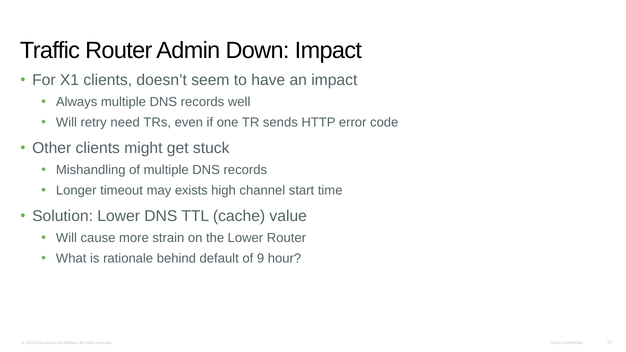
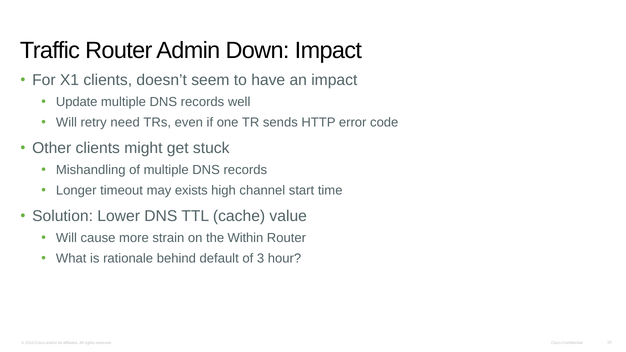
Always: Always -> Update
the Lower: Lower -> Within
9: 9 -> 3
